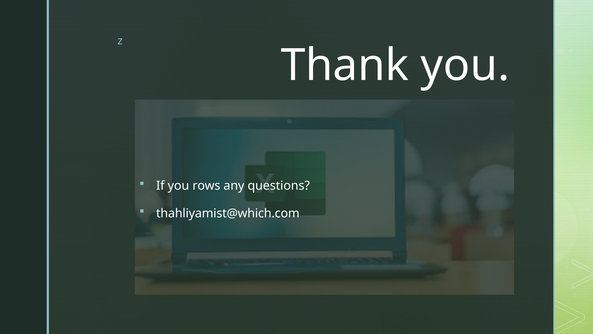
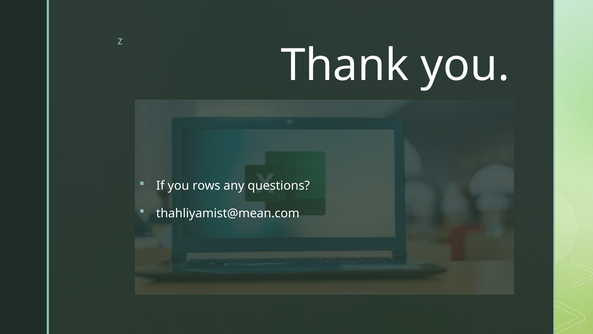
thahliyamist@which.com: thahliyamist@which.com -> thahliyamist@mean.com
